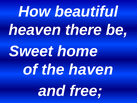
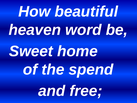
there: there -> word
haven: haven -> spend
